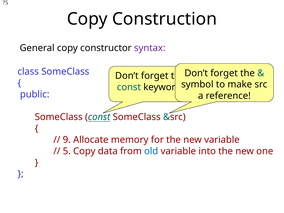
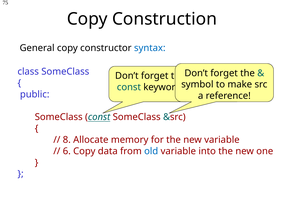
syntax colour: purple -> blue
9: 9 -> 8
5: 5 -> 6
